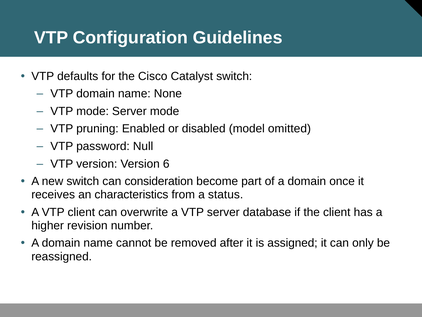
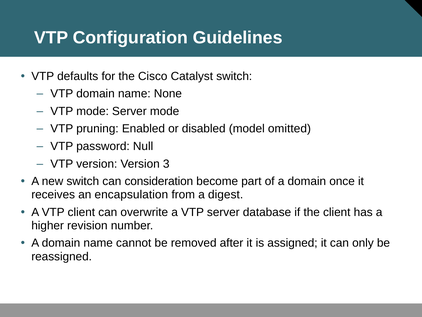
6: 6 -> 3
characteristics: characteristics -> encapsulation
status: status -> digest
